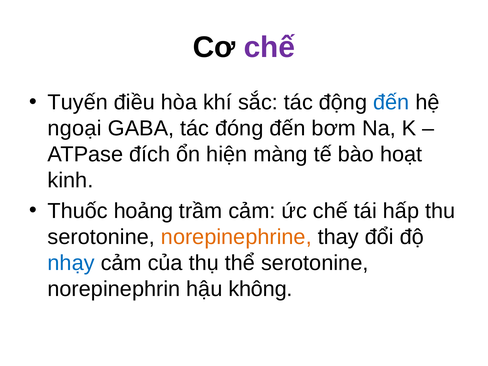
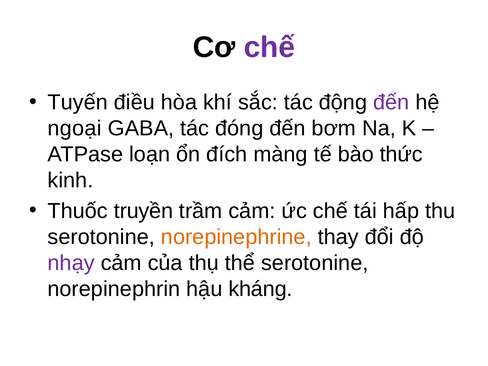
đến at (391, 102) colour: blue -> purple
đích: đích -> loạn
hiện: hiện -> đích
hoạt: hoạt -> thức
hoảng: hoảng -> truyền
nhạy colour: blue -> purple
không: không -> kháng
